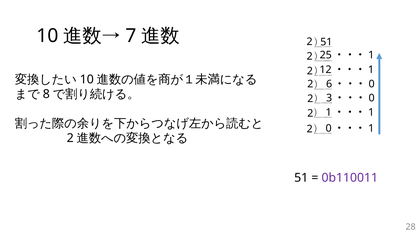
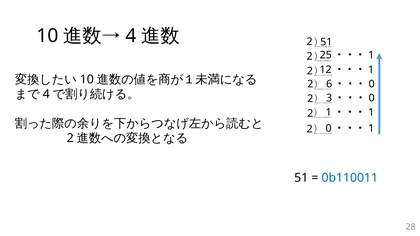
7 at (131, 36): 7 -> 4
8 at (46, 94): 8 -> 4
0b110011 colour: purple -> blue
